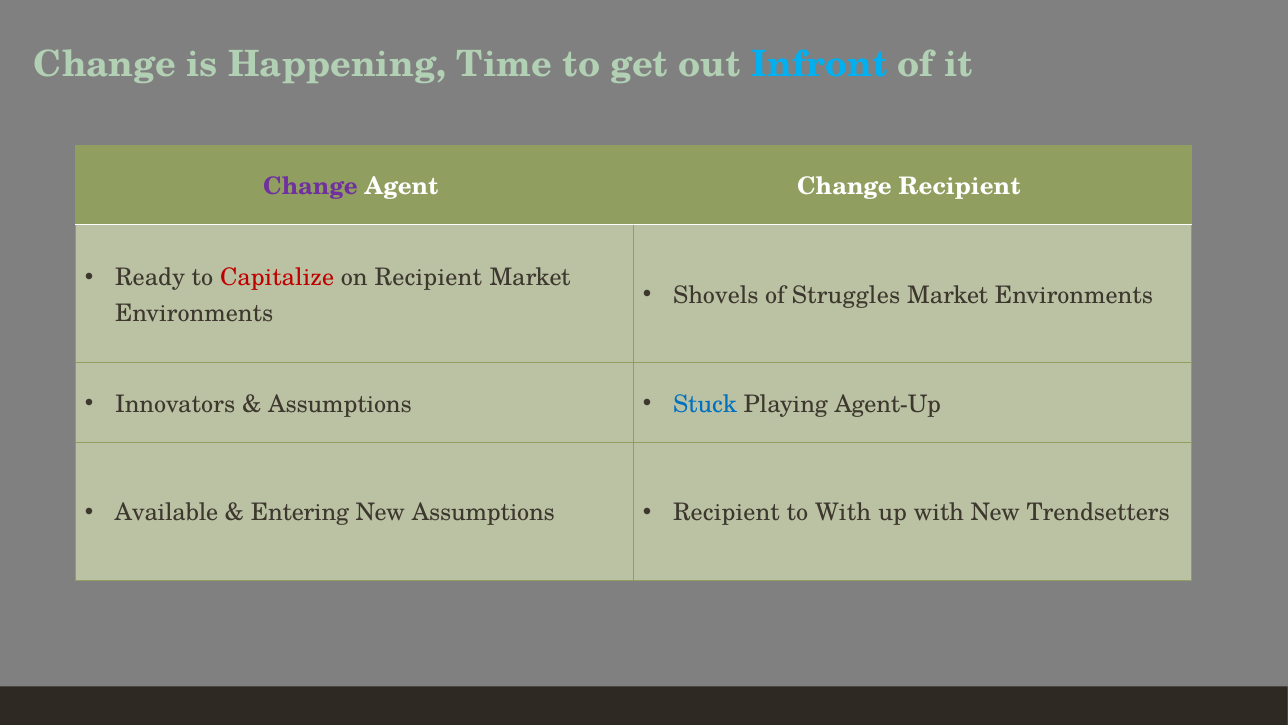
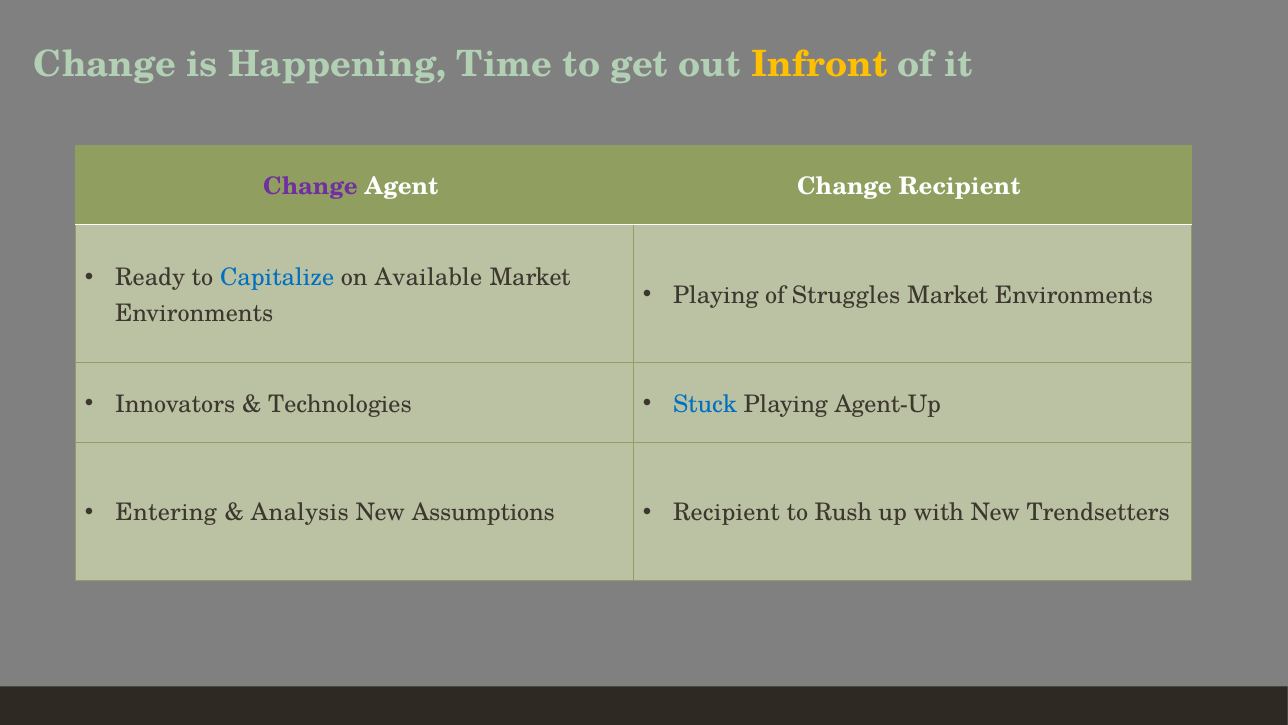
Infront colour: light blue -> yellow
Capitalize colour: red -> blue
on Recipient: Recipient -> Available
Shovels at (716, 295): Shovels -> Playing
Assumptions at (340, 404): Assumptions -> Technologies
Available: Available -> Entering
Entering: Entering -> Analysis
to With: With -> Rush
